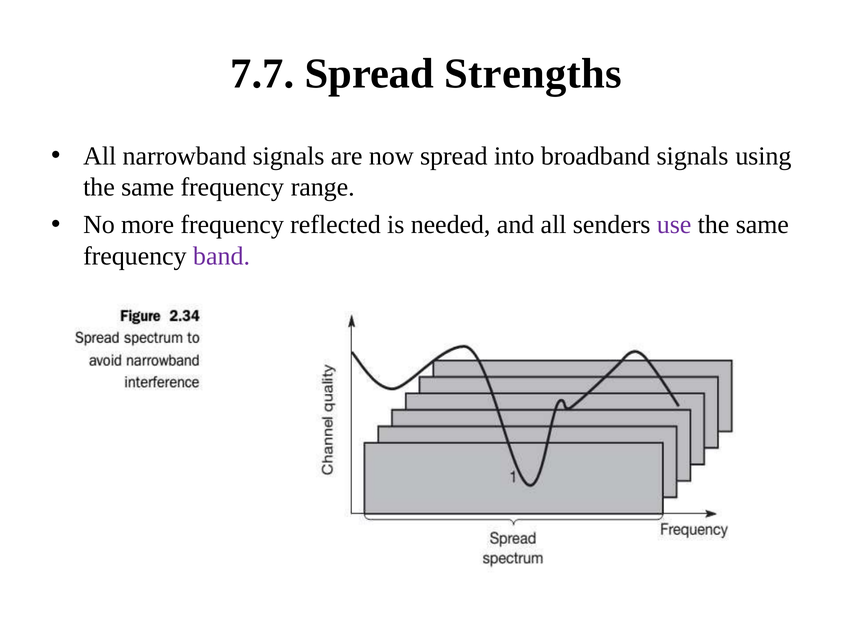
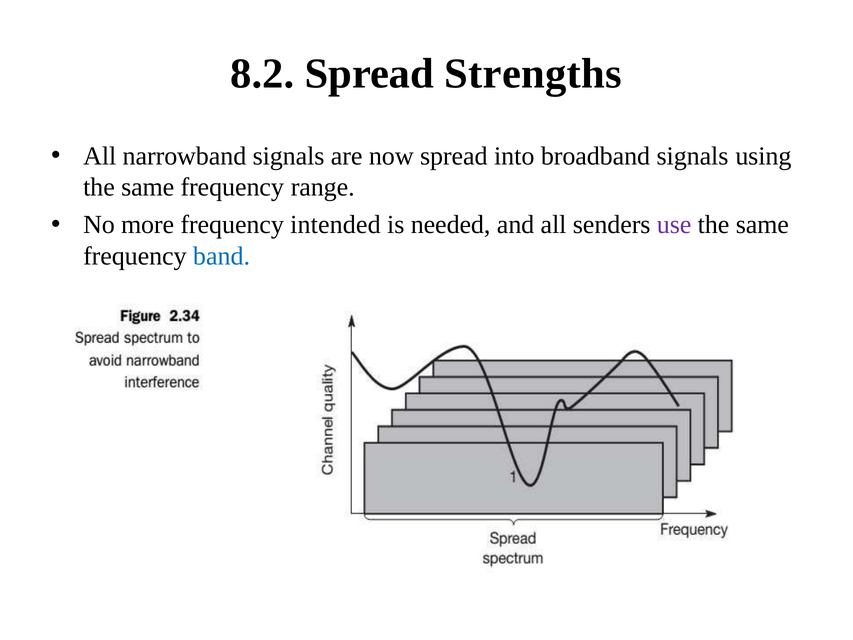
7.7: 7.7 -> 8.2
reflected: reflected -> intended
band colour: purple -> blue
